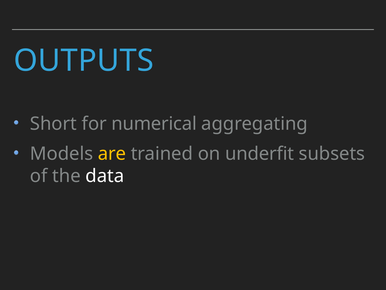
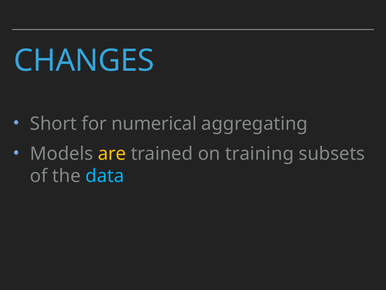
OUTPUTS: OUTPUTS -> CHANGES
underfit: underfit -> training
data colour: white -> light blue
